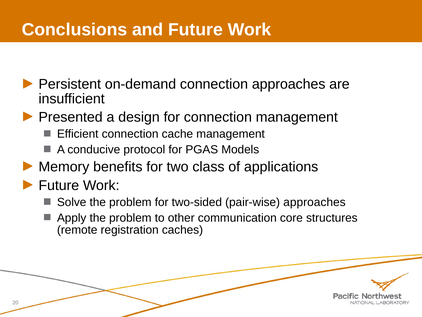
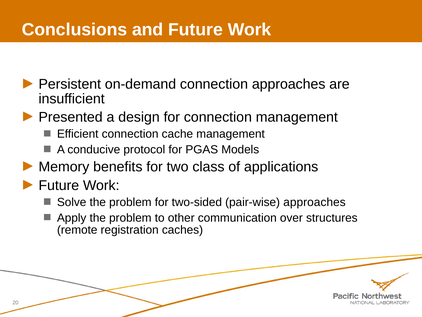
core: core -> over
